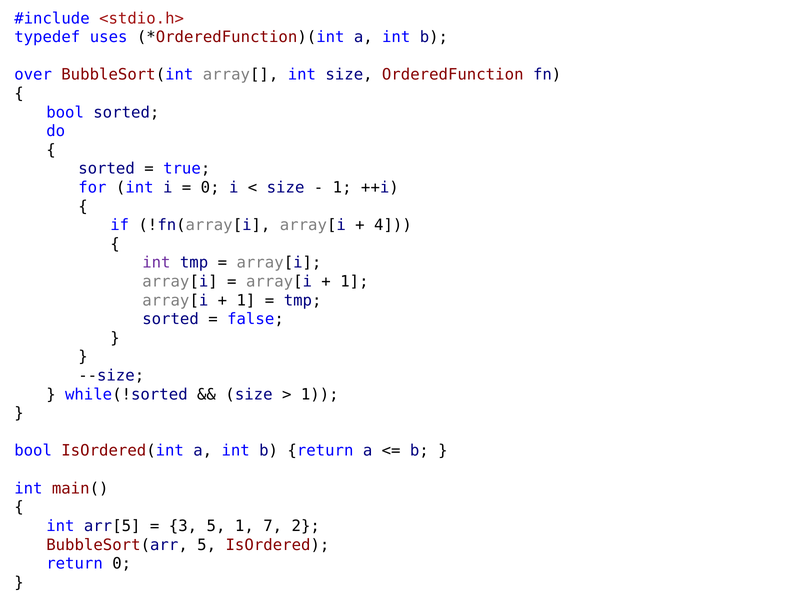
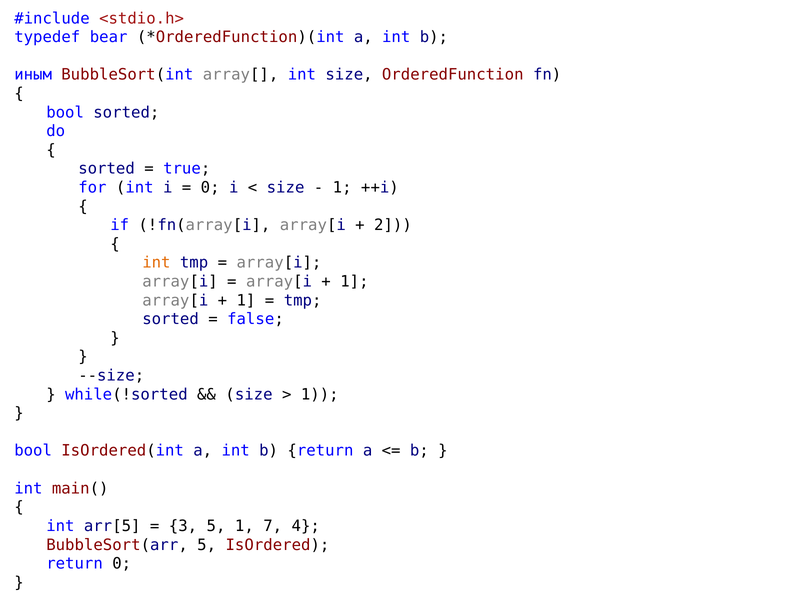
uses: uses -> bear
over: over -> иным
4: 4 -> 2
int at (156, 263) colour: purple -> orange
2: 2 -> 4
